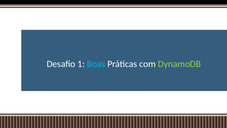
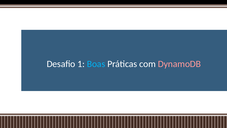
DynamoDB colour: light green -> pink
